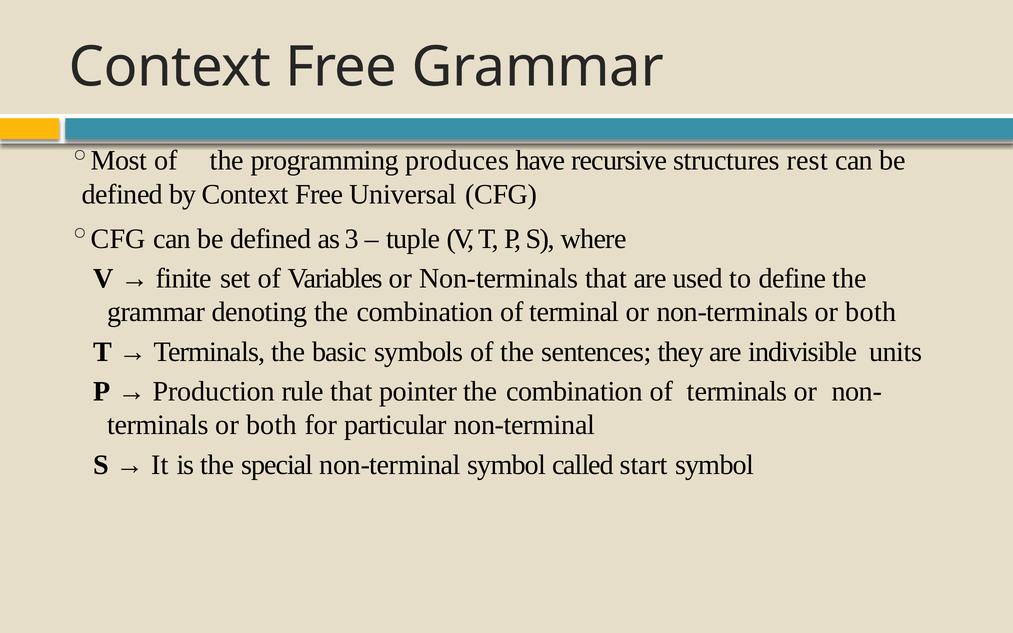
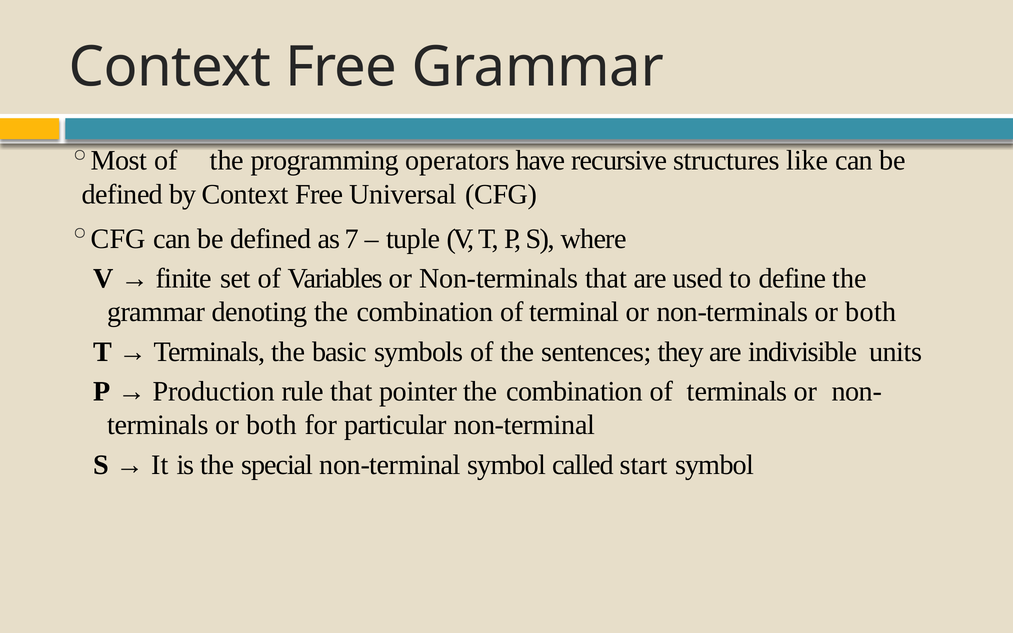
produces: produces -> operators
rest: rest -> like
3: 3 -> 7
